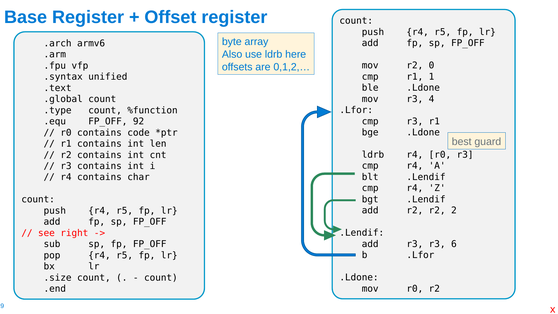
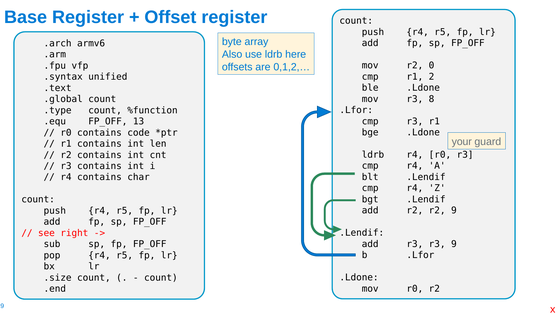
1: 1 -> 2
4: 4 -> 8
92: 92 -> 13
best: best -> your
r2 2: 2 -> 9
r3 6: 6 -> 9
